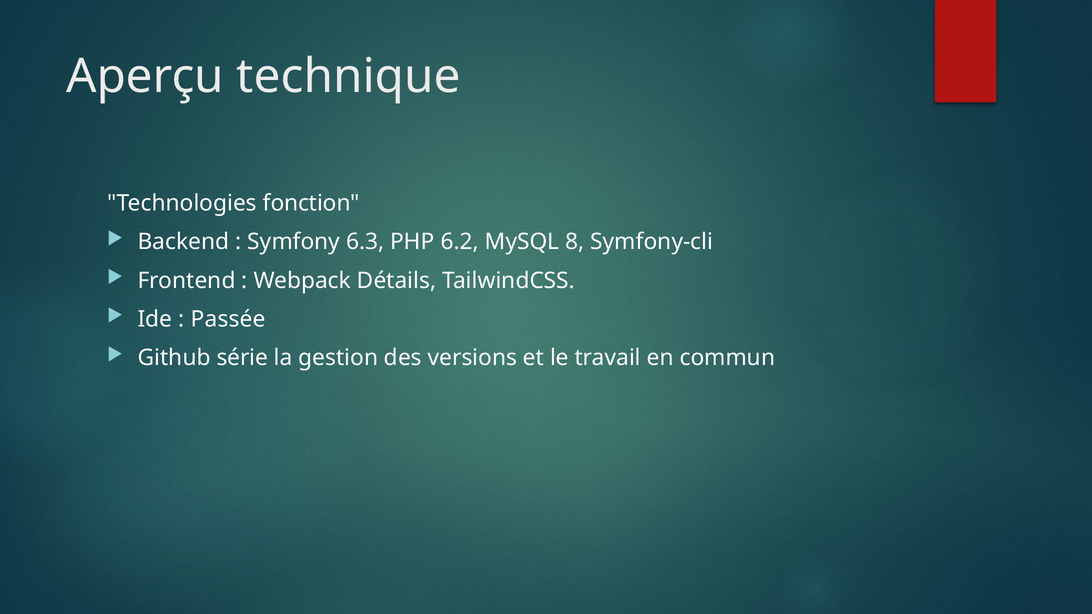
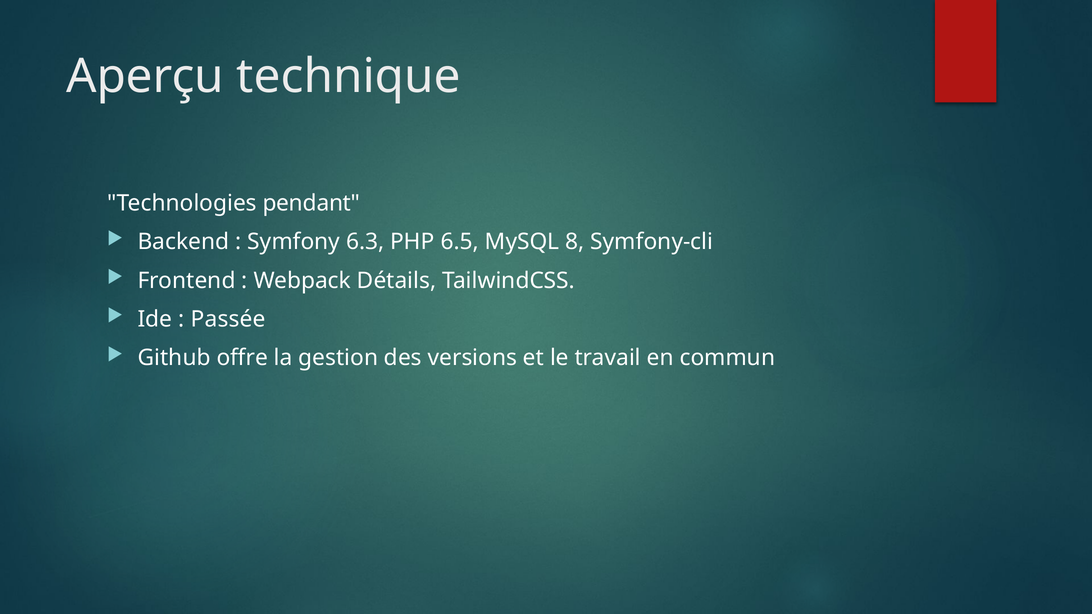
fonction: fonction -> pendant
6.2: 6.2 -> 6.5
série: série -> offre
